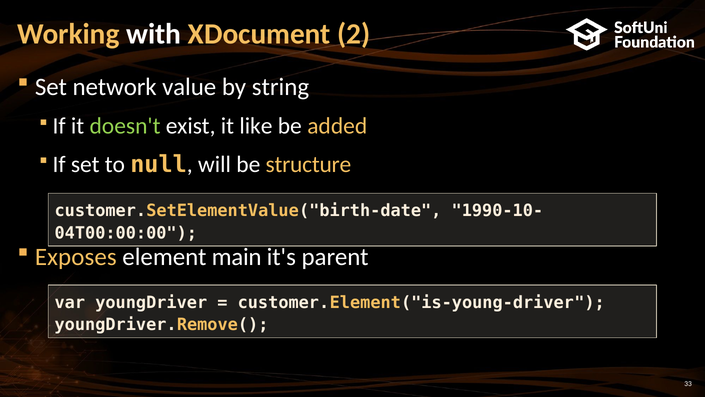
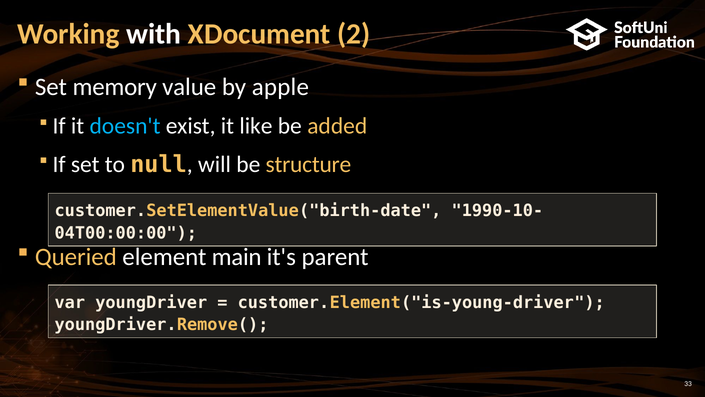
network: network -> memory
string: string -> apple
doesn't colour: light green -> light blue
Exposes: Exposes -> Queried
